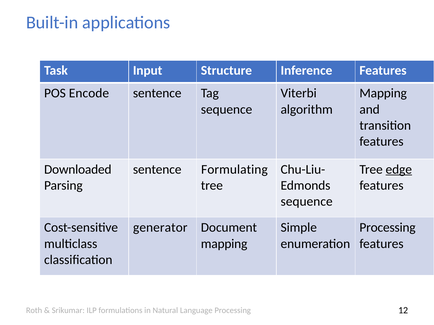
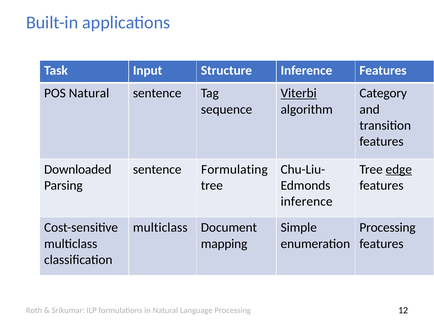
POS Encode: Encode -> Natural
Viterbi underline: none -> present
Mapping at (383, 93): Mapping -> Category
sequence at (307, 202): sequence -> inference
generator at (160, 228): generator -> multiclass
